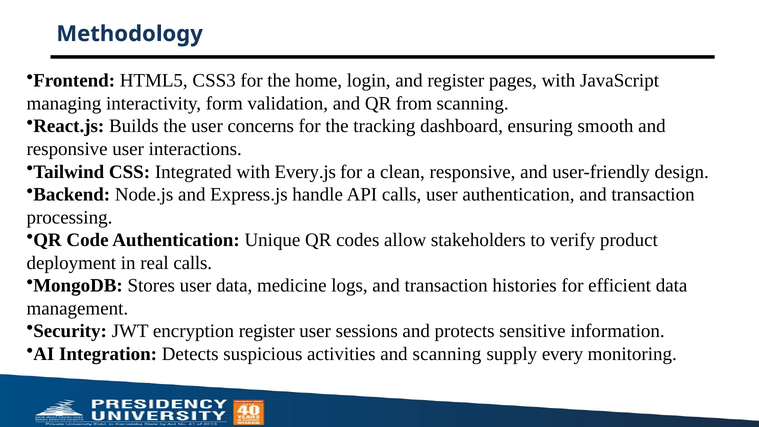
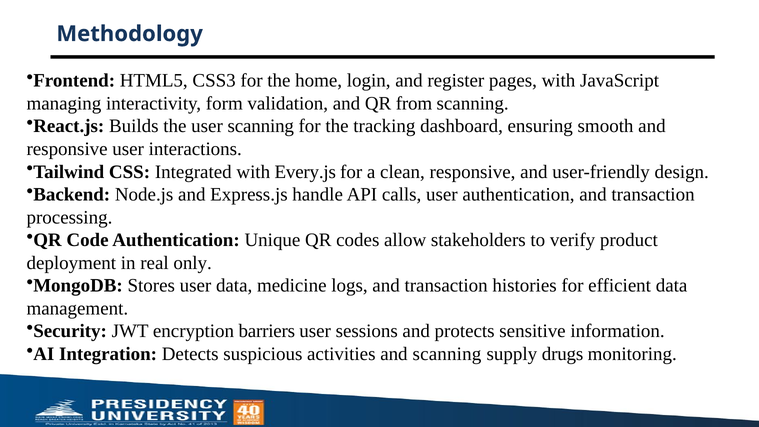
user concerns: concerns -> scanning
real calls: calls -> only
encryption register: register -> barriers
every: every -> drugs
